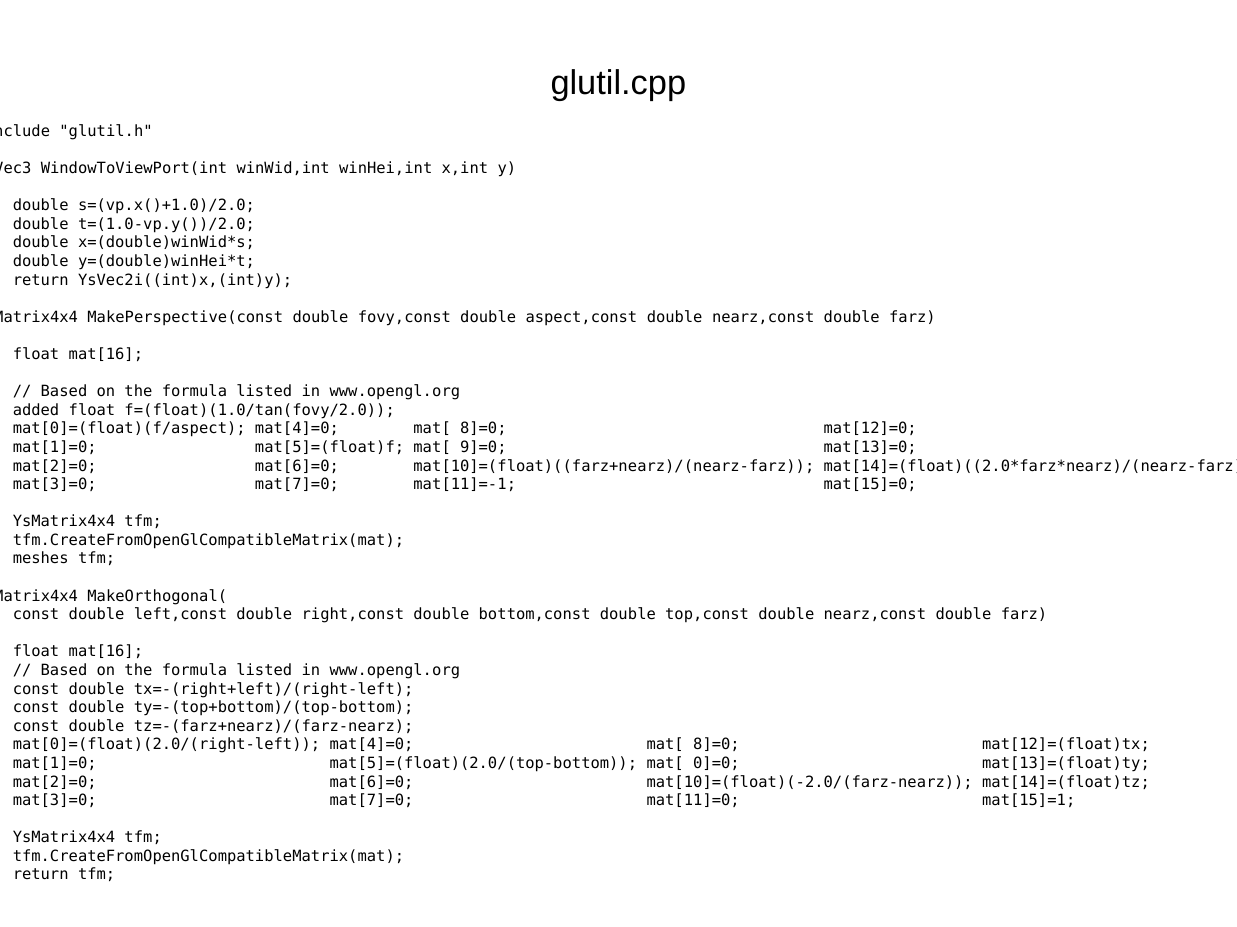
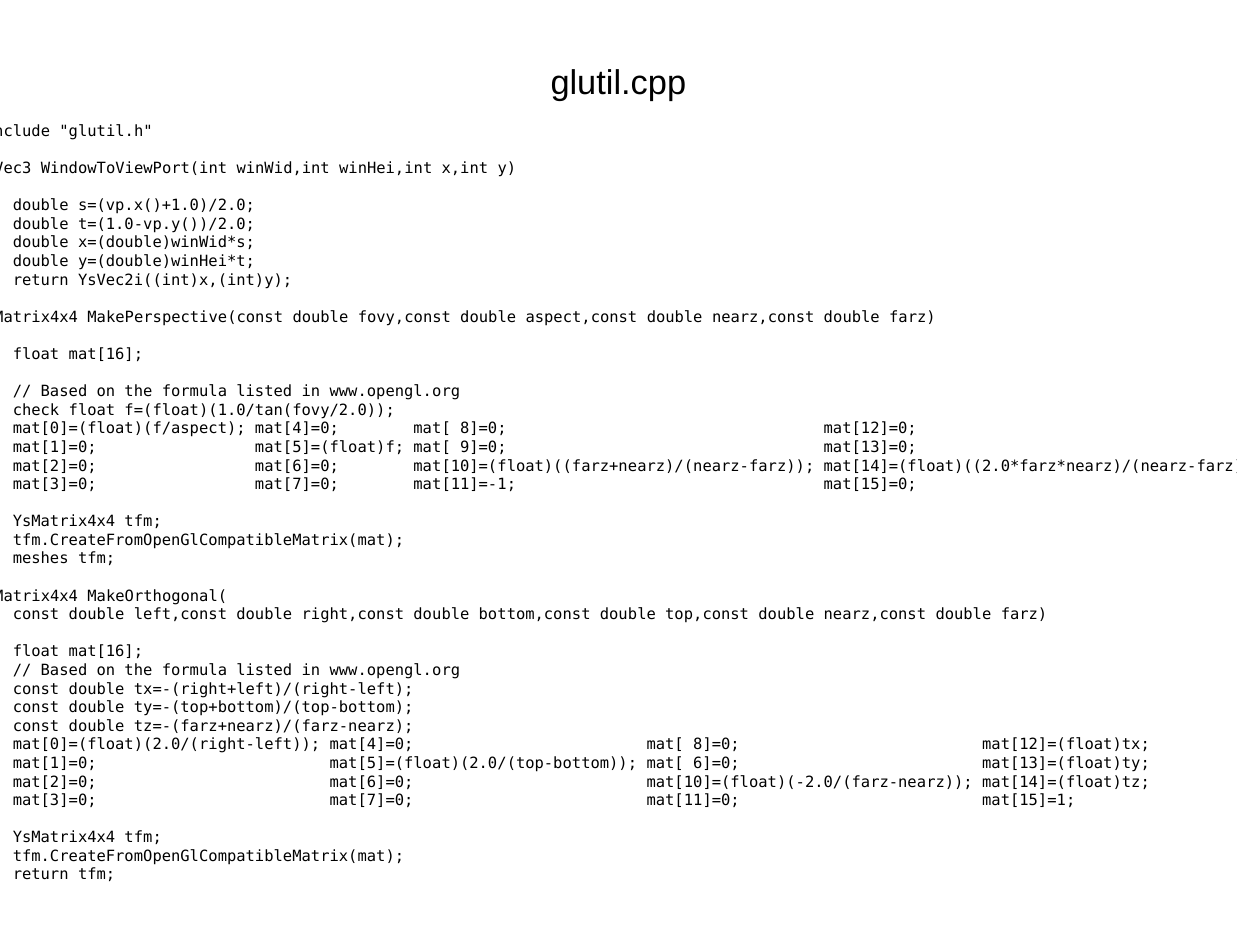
added: added -> check
0]=0: 0]=0 -> 6]=0
